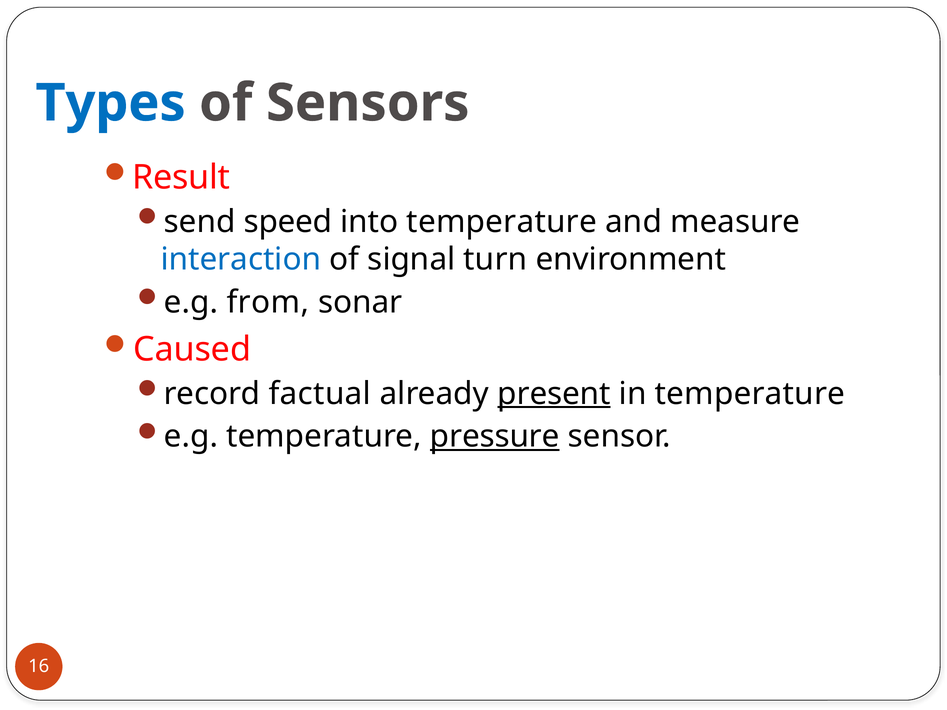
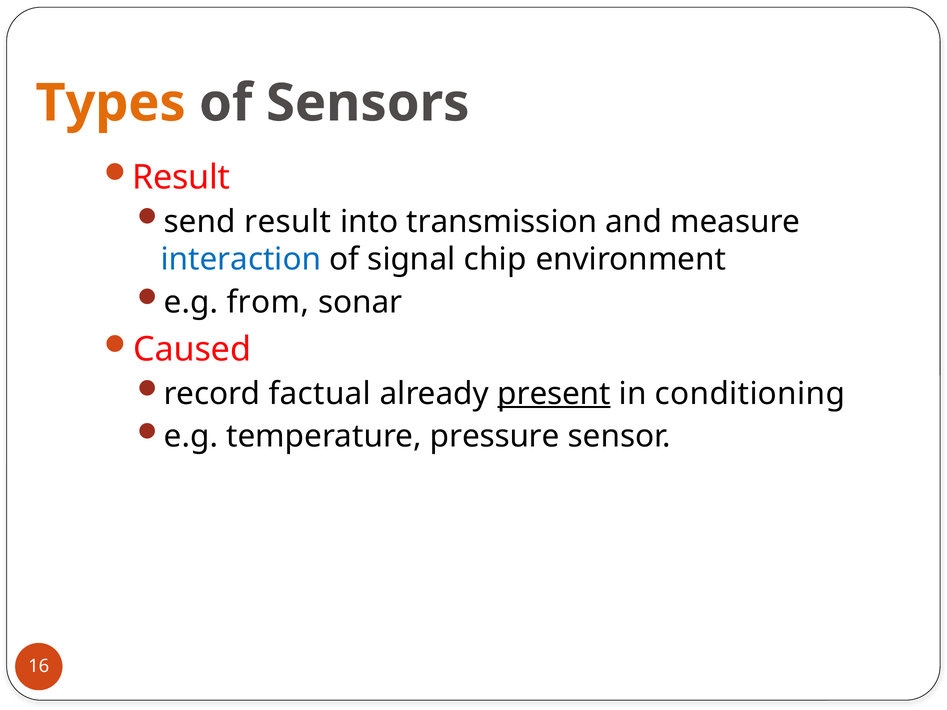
Types colour: blue -> orange
send speed: speed -> result
into temperature: temperature -> transmission
turn: turn -> chip
in temperature: temperature -> conditioning
pressure underline: present -> none
